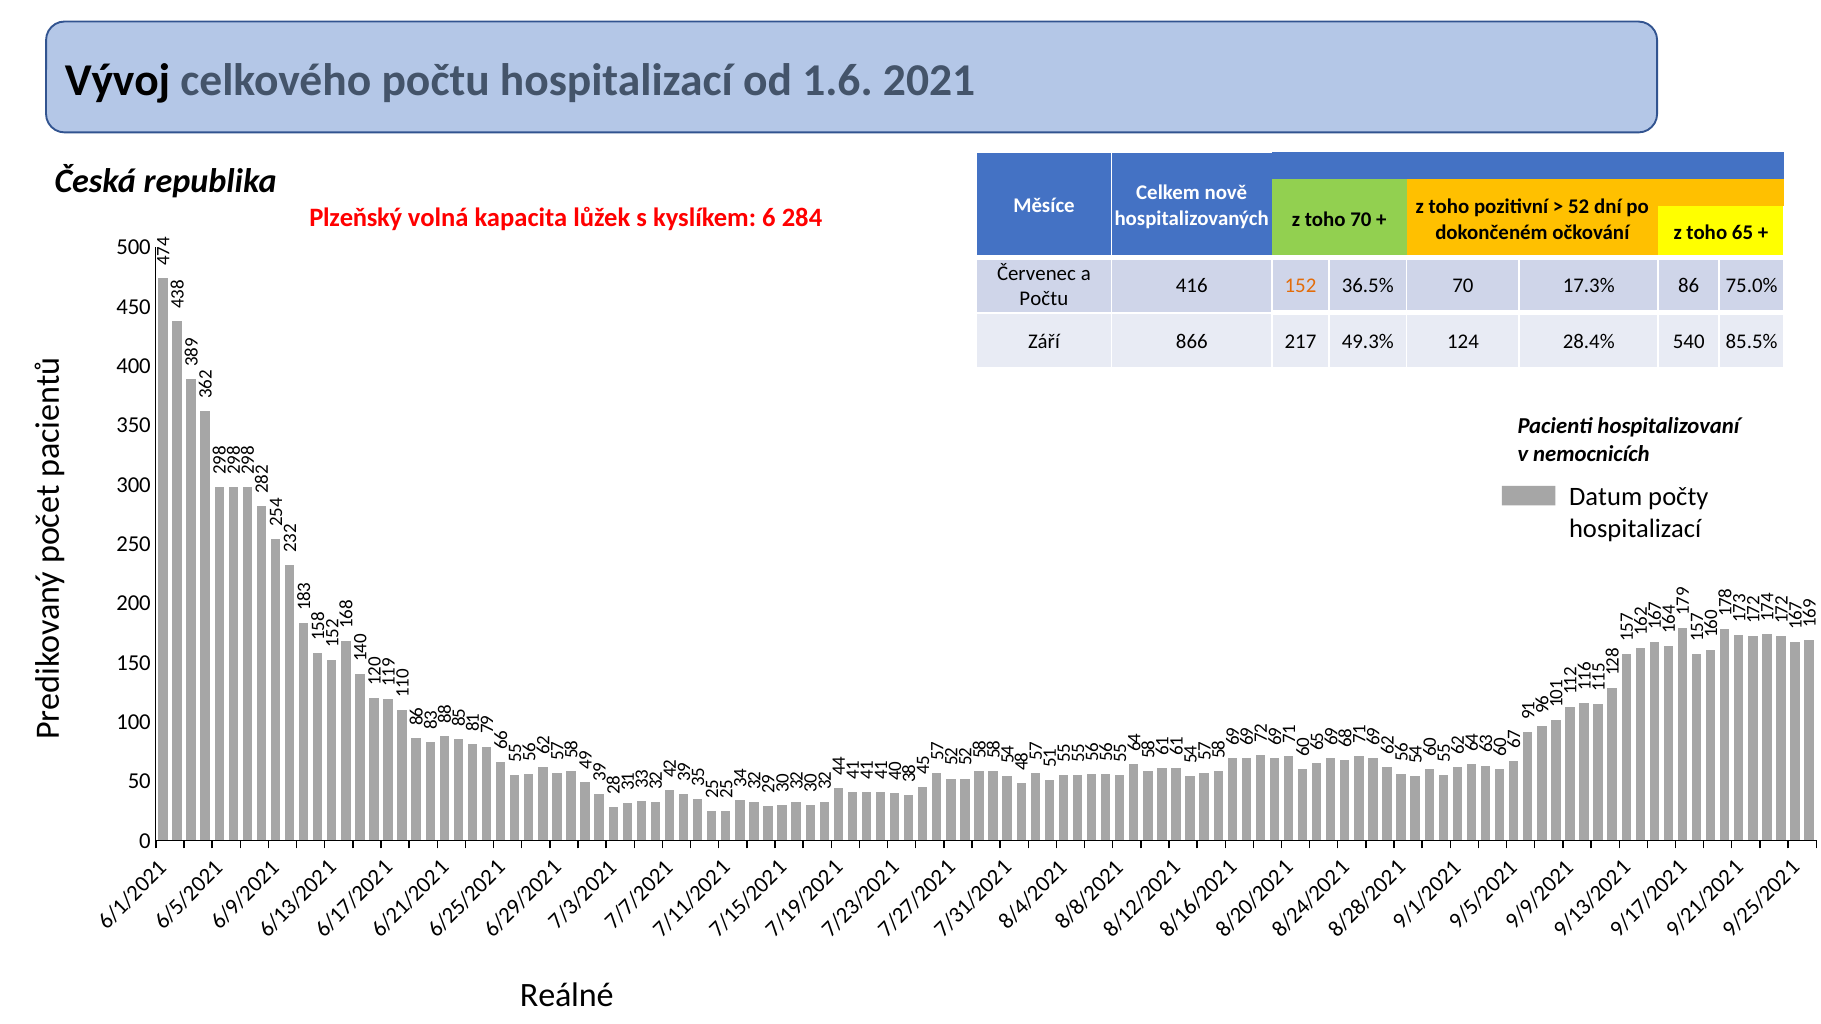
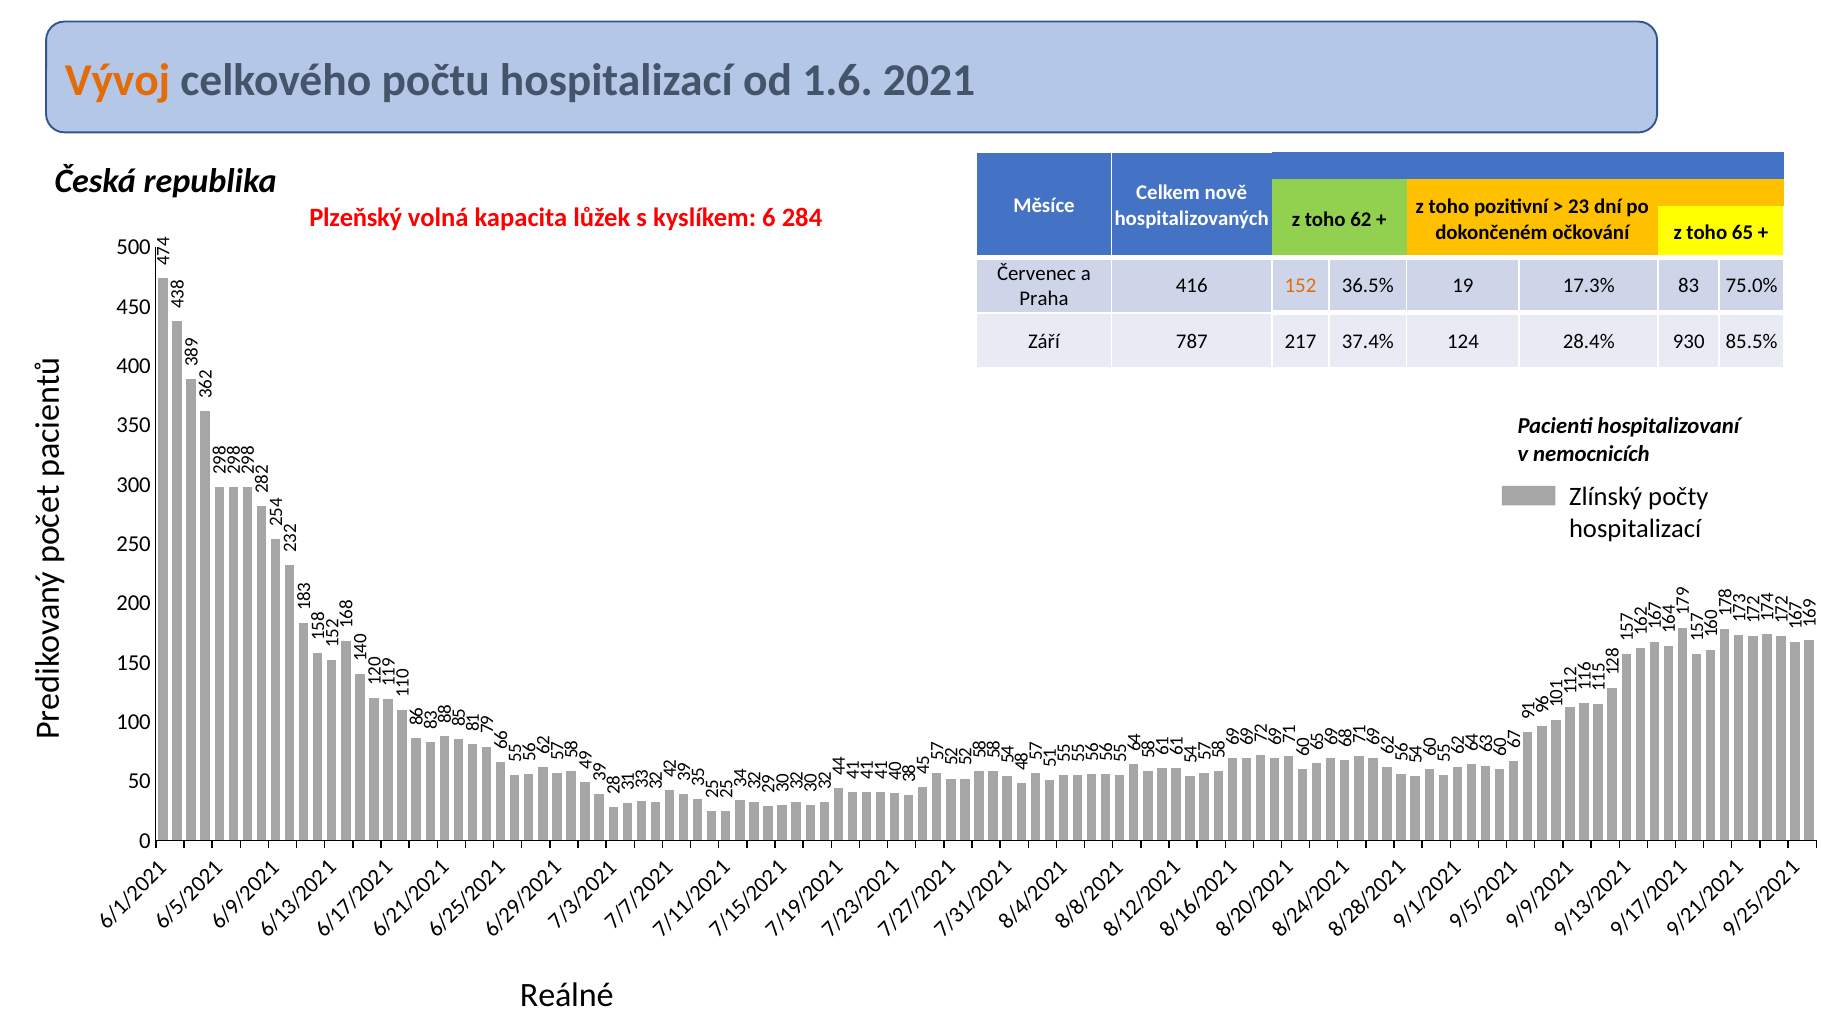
Vývoj colour: black -> orange
52: 52 -> 23
toho 70: 70 -> 62
36.5% 70: 70 -> 19
86: 86 -> 83
Počtu at (1044, 299): Počtu -> Praha
866: 866 -> 787
49.3%: 49.3% -> 37.4%
540: 540 -> 930
Datum: Datum -> Zlínský
